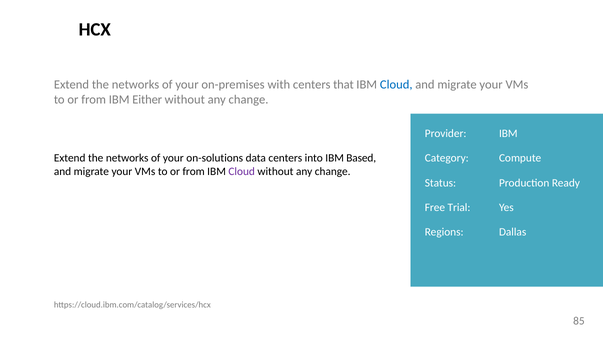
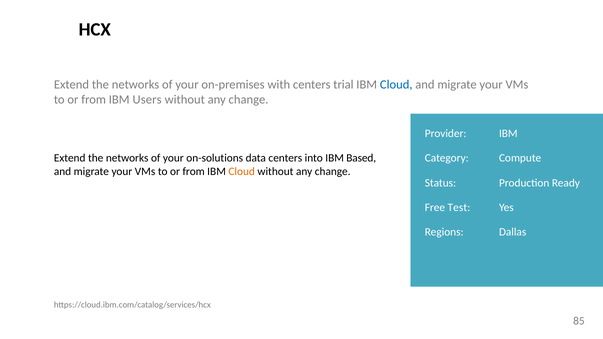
that: that -> trial
Either: Either -> Users
Cloud at (242, 172) colour: purple -> orange
Trial: Trial -> Test
